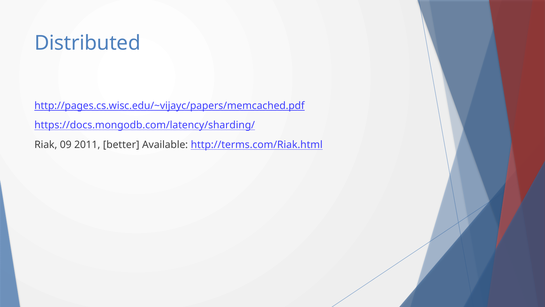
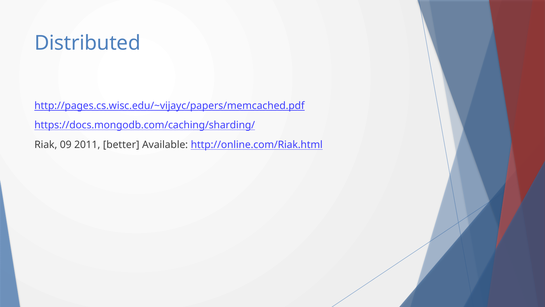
https://docs.mongodb.com/latency/sharding/: https://docs.mongodb.com/latency/sharding/ -> https://docs.mongodb.com/caching/sharding/
http://terms.com/Riak.html: http://terms.com/Riak.html -> http://online.com/Riak.html
